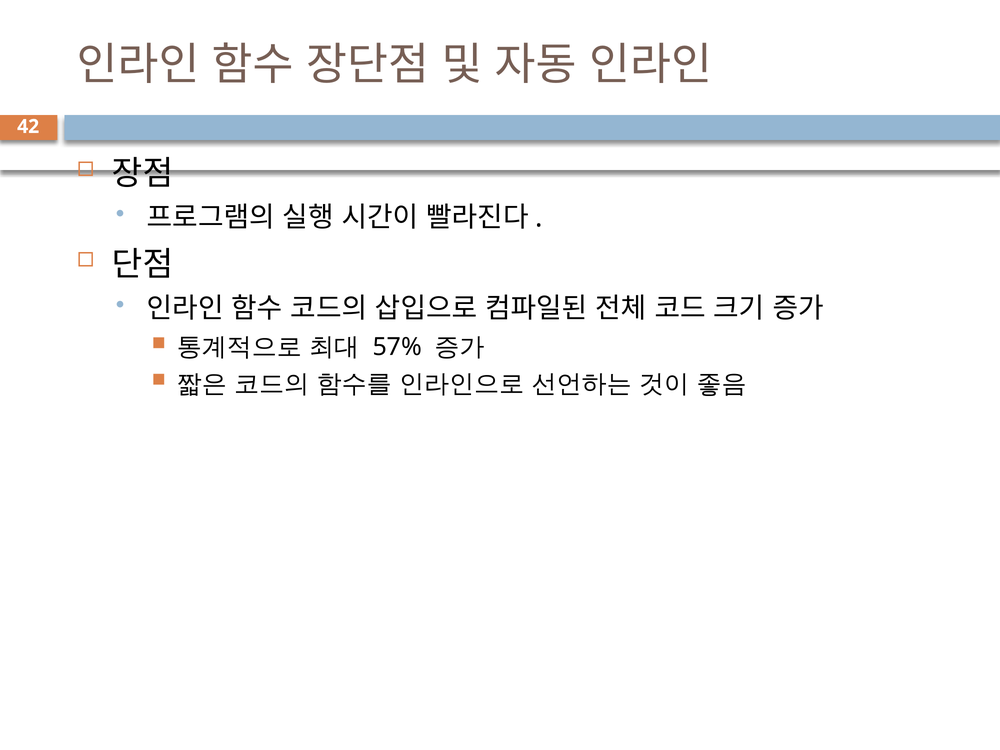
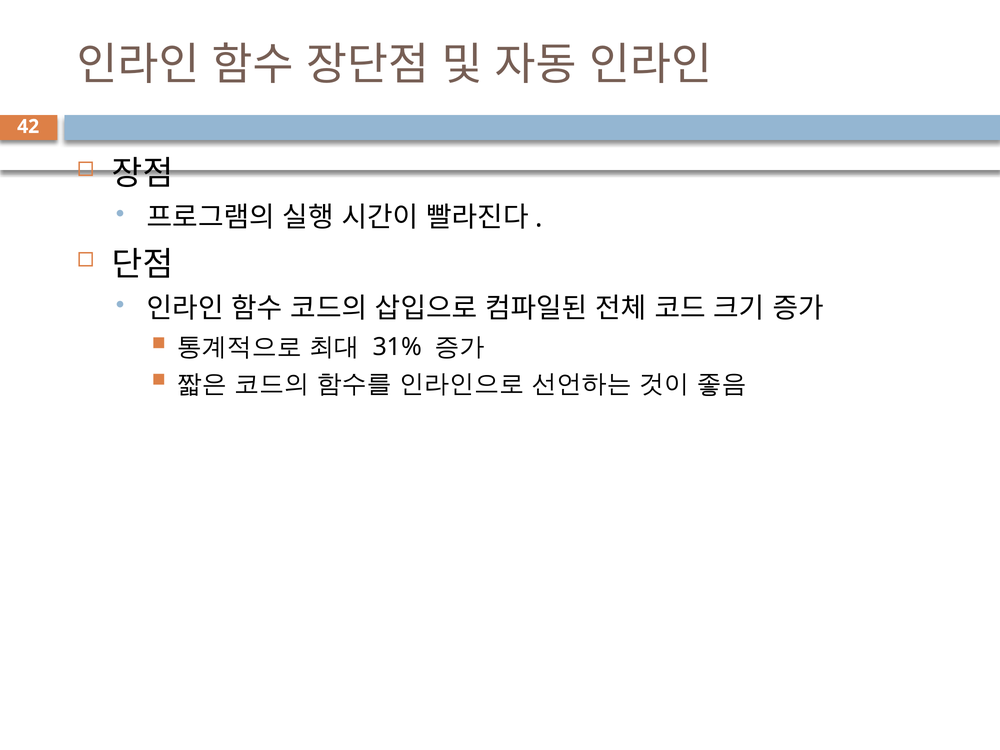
57%: 57% -> 31%
